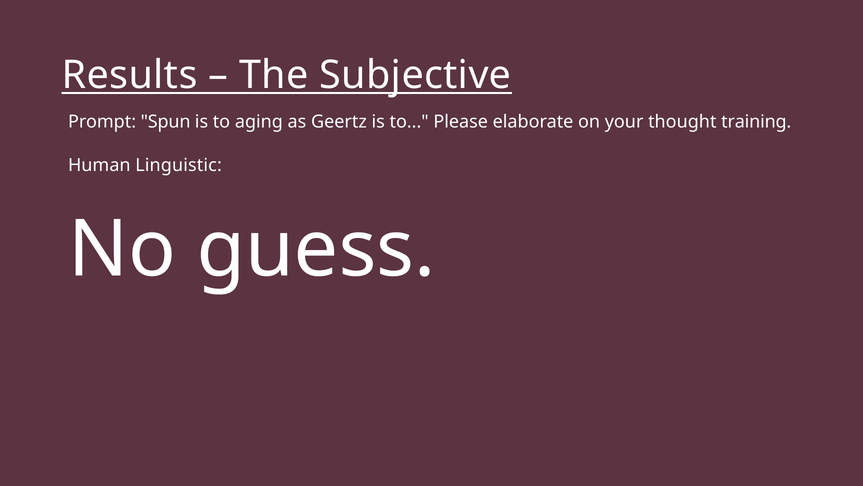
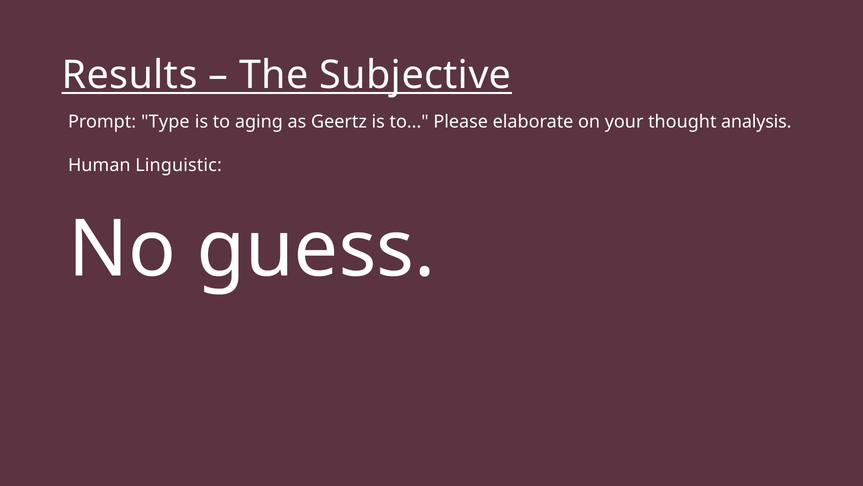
Spun: Spun -> Type
training: training -> analysis
